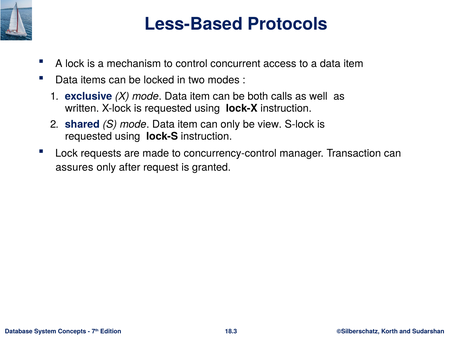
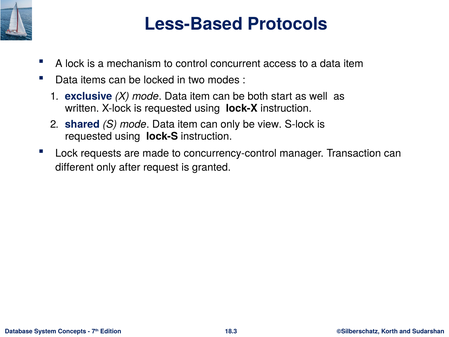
calls: calls -> start
assures: assures -> different
